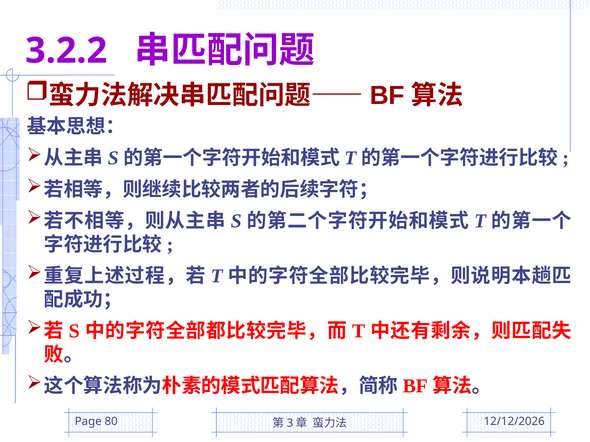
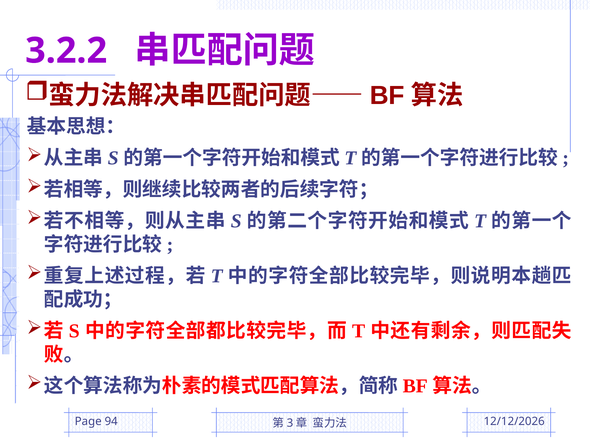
80: 80 -> 94
